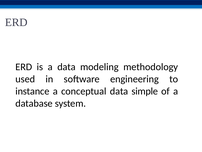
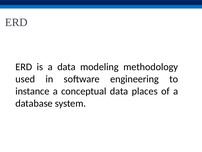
simple: simple -> places
